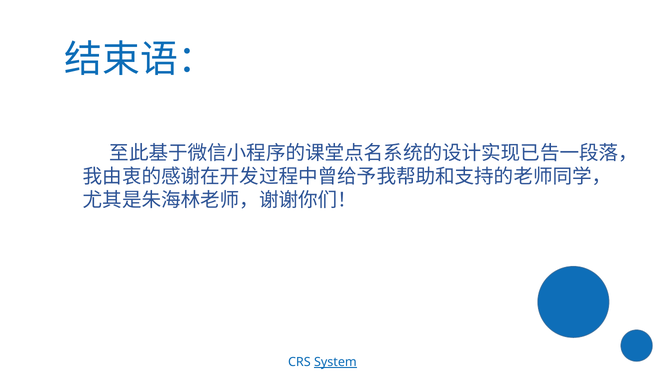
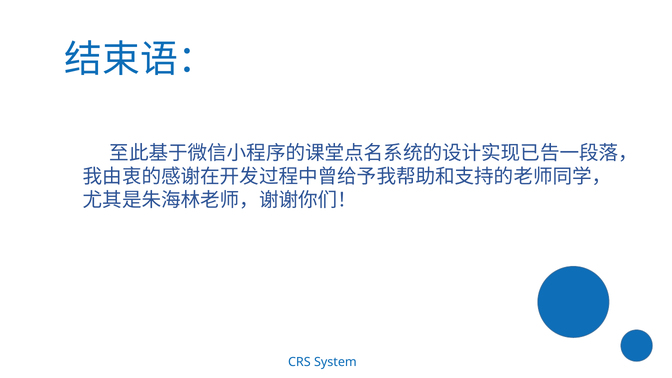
System underline: present -> none
